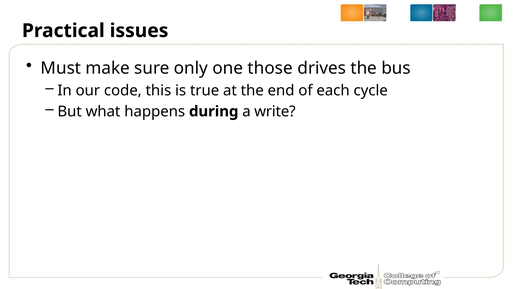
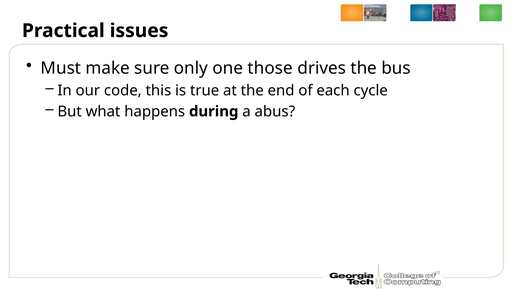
write: write -> abus
